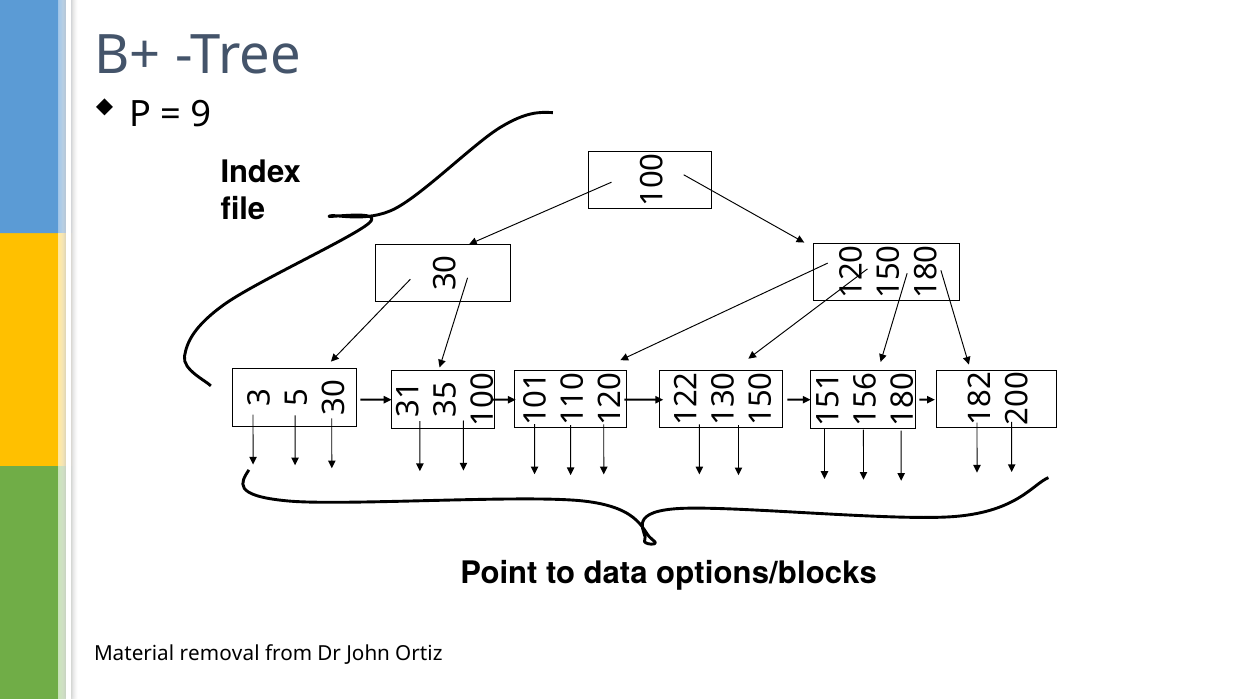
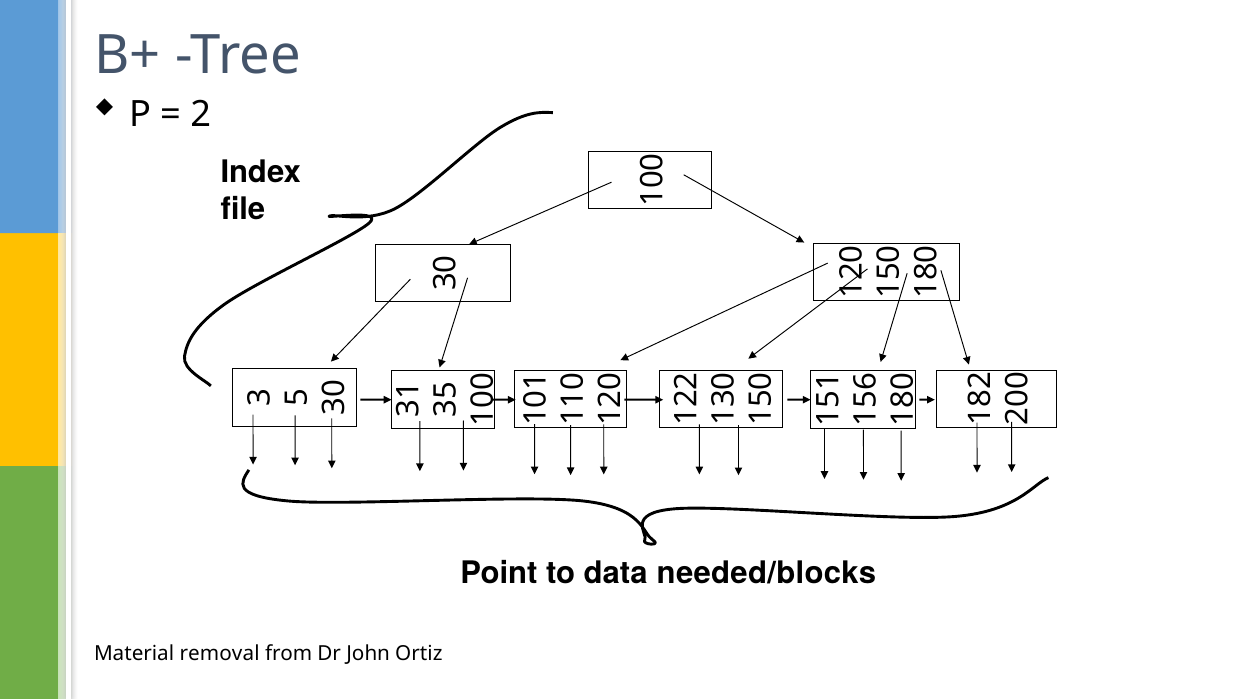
9 at (201, 114): 9 -> 2
options/blocks: options/blocks -> needed/blocks
